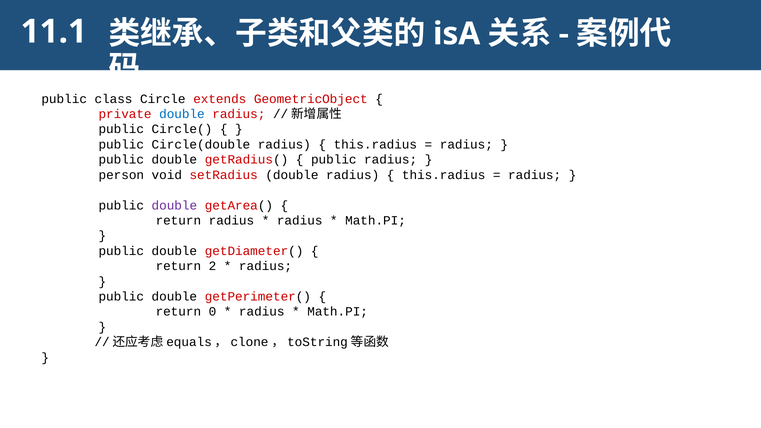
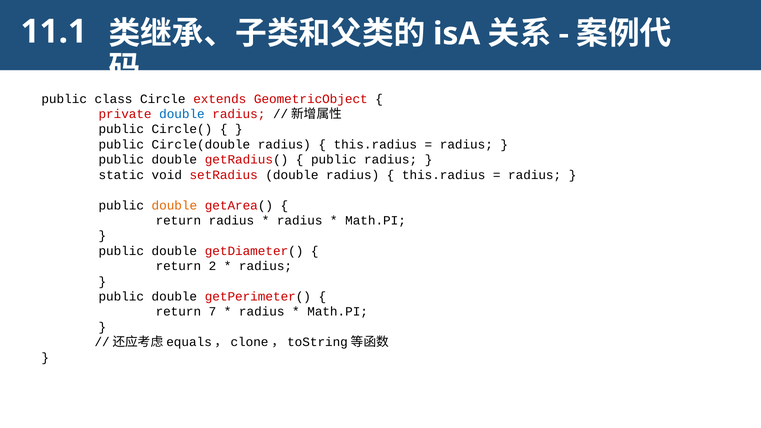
person: person -> static
double at (174, 205) colour: purple -> orange
0: 0 -> 7
